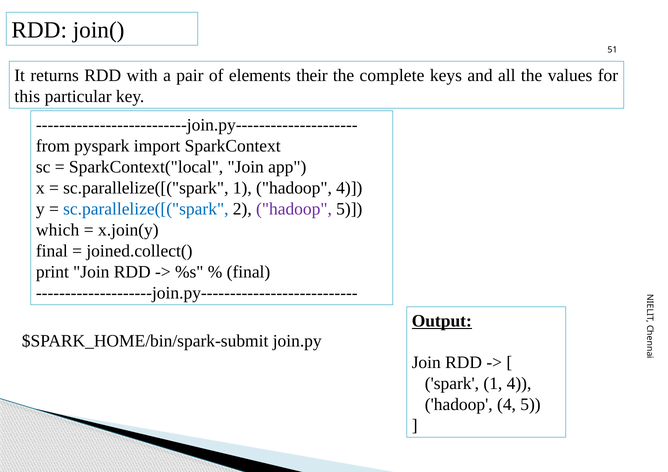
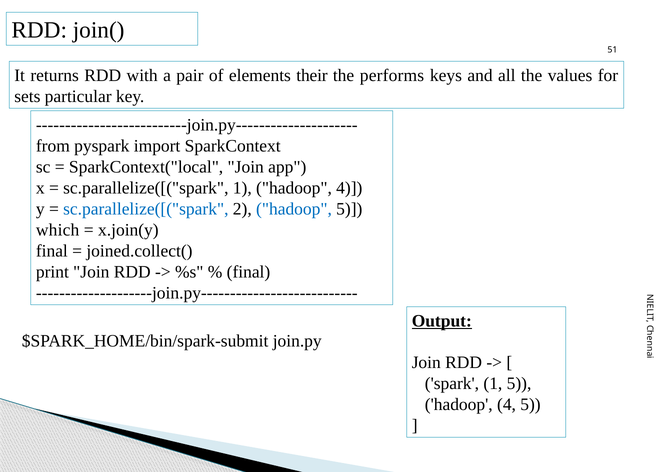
complete: complete -> performs
this: this -> sets
hadoop at (294, 209) colour: purple -> blue
1 4: 4 -> 5
